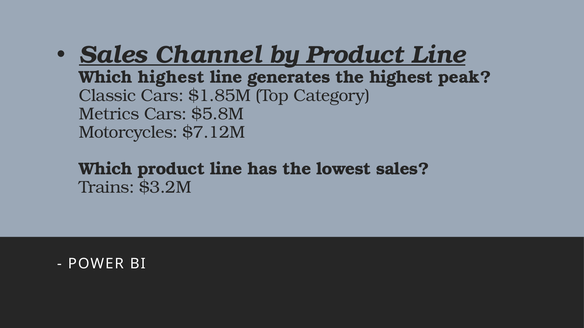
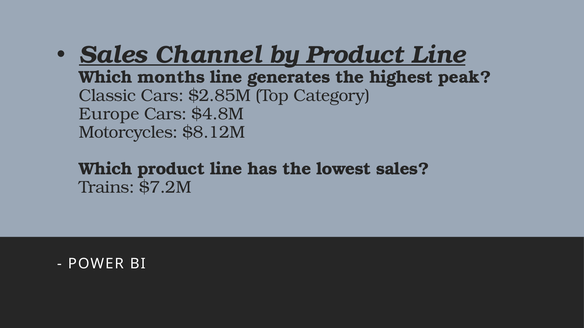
Which highest: highest -> months
$1.85M: $1.85M -> $2.85M
Metrics: Metrics -> Europe
$5.8M: $5.8M -> $4.8M
$7.12M: $7.12M -> $8.12M
$3.2M: $3.2M -> $7.2M
